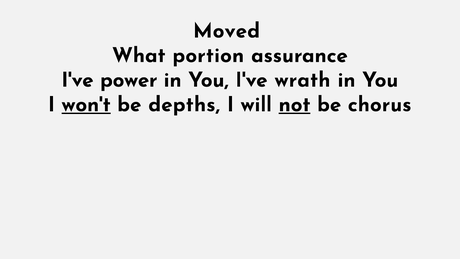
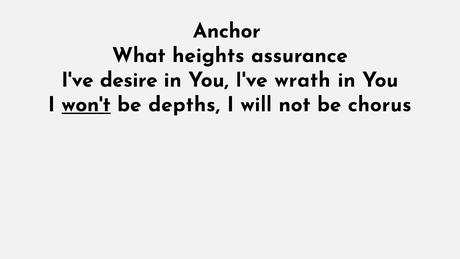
Moved: Moved -> Anchor
portion: portion -> heights
power: power -> desire
not underline: present -> none
